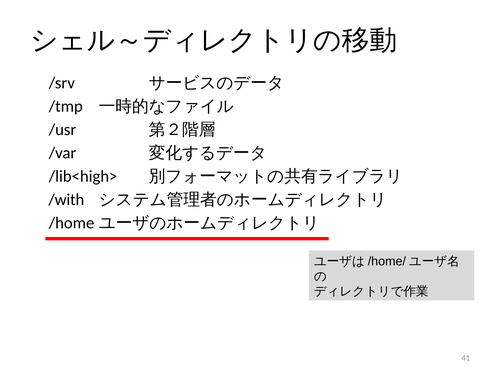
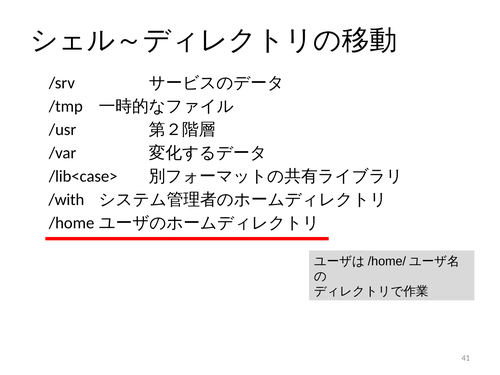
/lib<high>: /lib<high> -> /lib<case>
